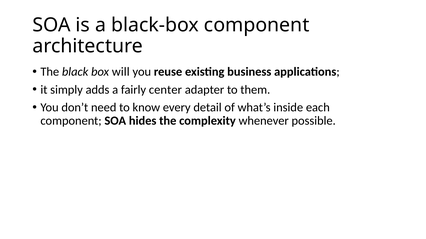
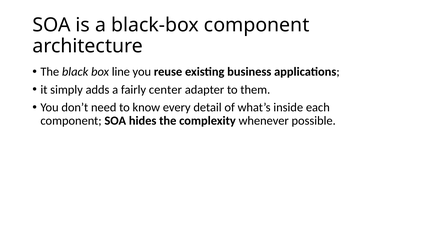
will: will -> line
